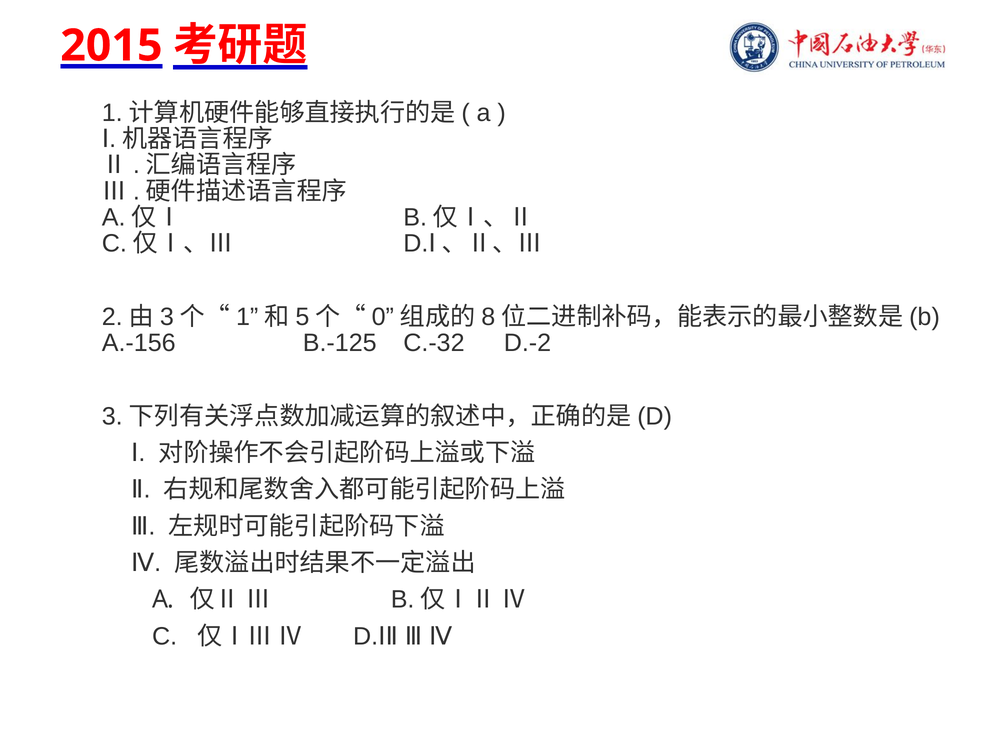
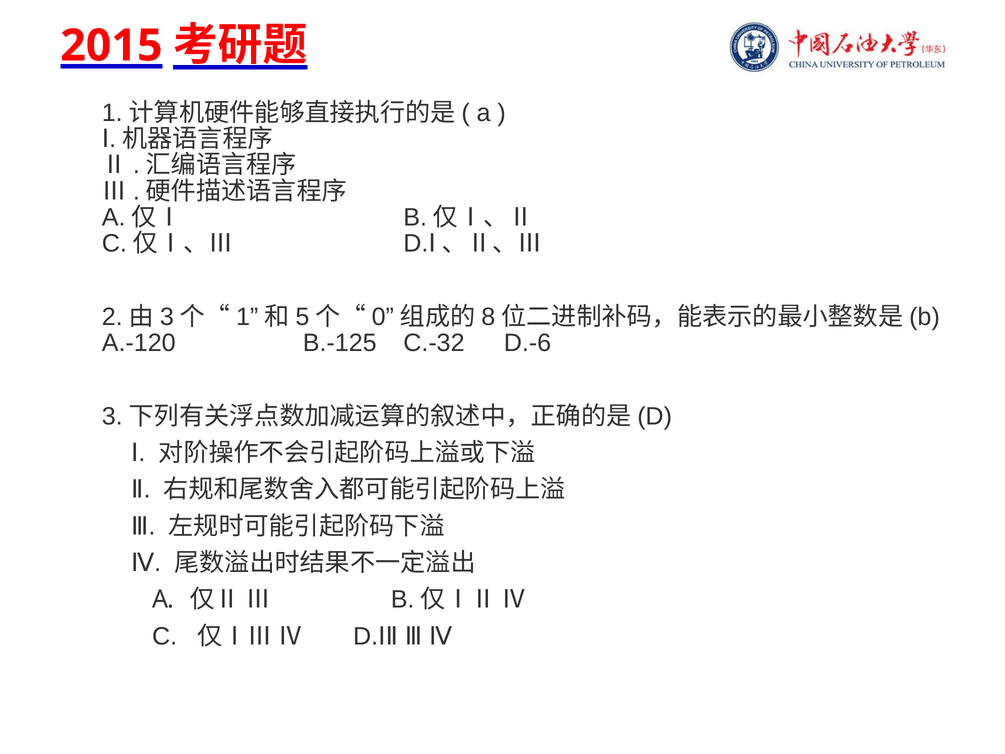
A.-156: A.-156 -> A.-120
D.-2: D.-2 -> D.-6
